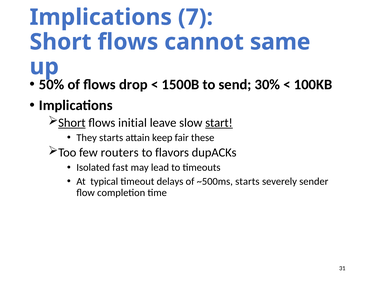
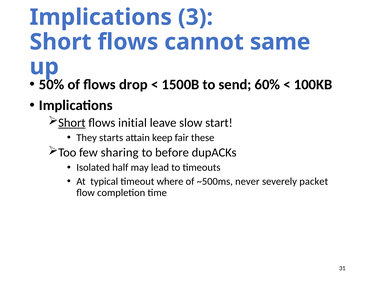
7: 7 -> 3
30%: 30% -> 60%
start underline: present -> none
routers: routers -> sharing
flavors: flavors -> before
fast: fast -> half
delays: delays -> where
~500ms starts: starts -> never
sender: sender -> packet
